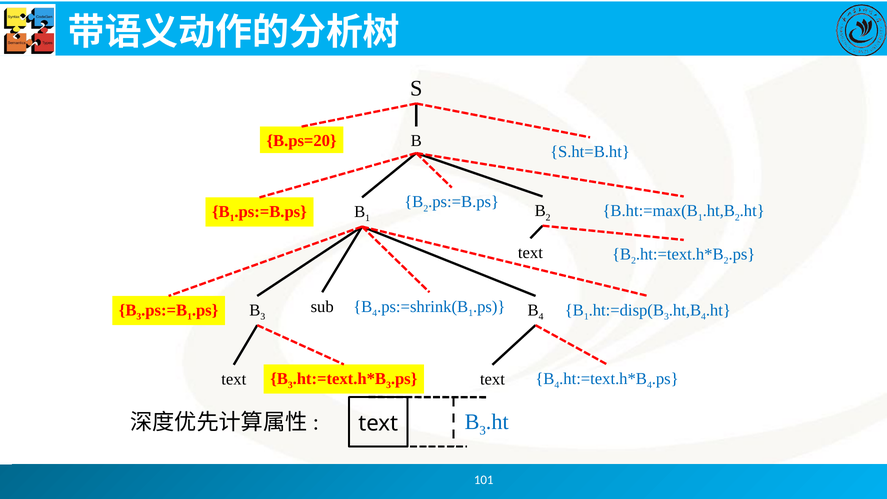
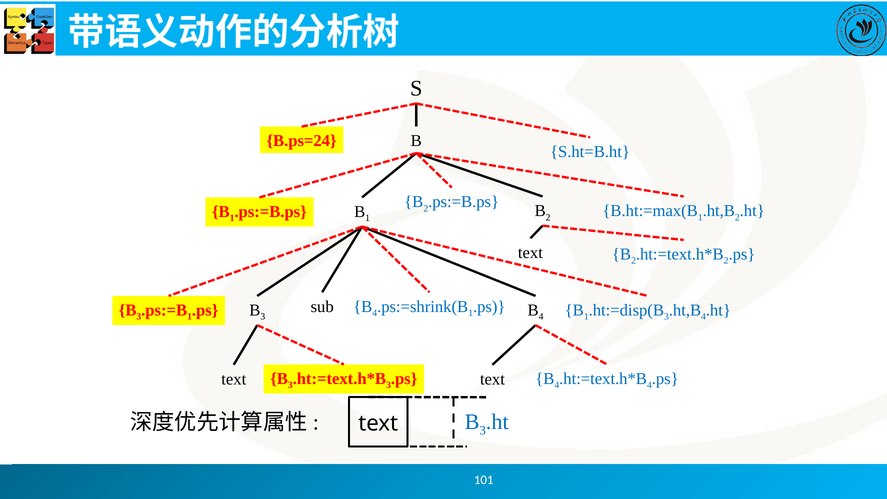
B.ps=20: B.ps=20 -> B.ps=24
